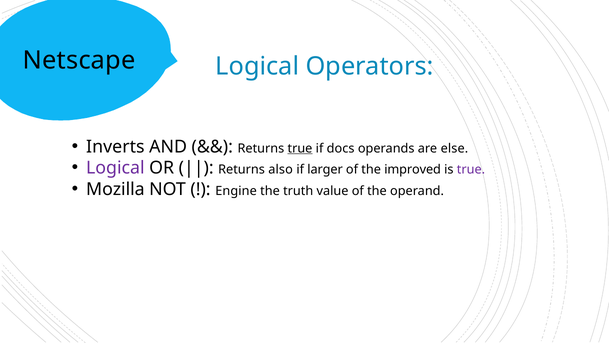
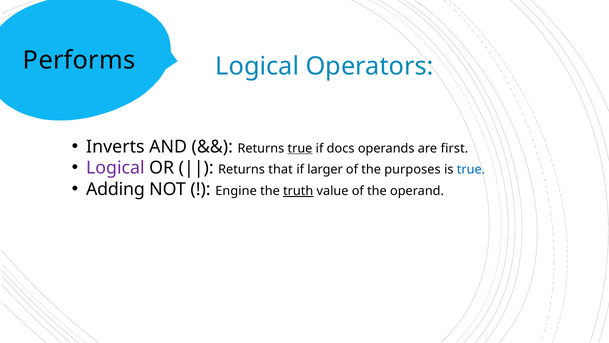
Netscape: Netscape -> Performs
else: else -> first
also: also -> that
improved: improved -> purposes
true at (471, 169) colour: purple -> blue
Mozilla: Mozilla -> Adding
truth underline: none -> present
